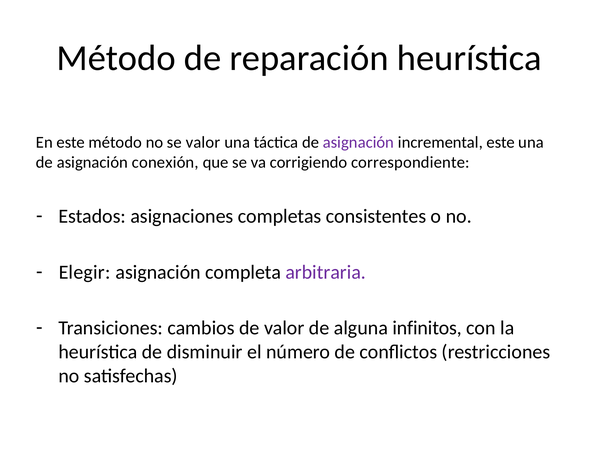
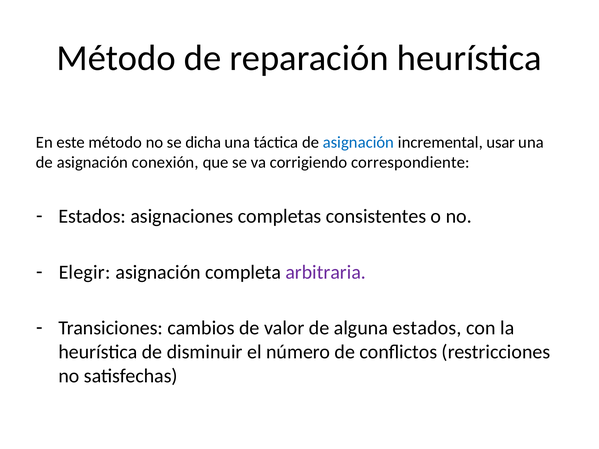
se valor: valor -> dicha
asignación at (358, 142) colour: purple -> blue
incremental este: este -> usar
alguna infinitos: infinitos -> estados
